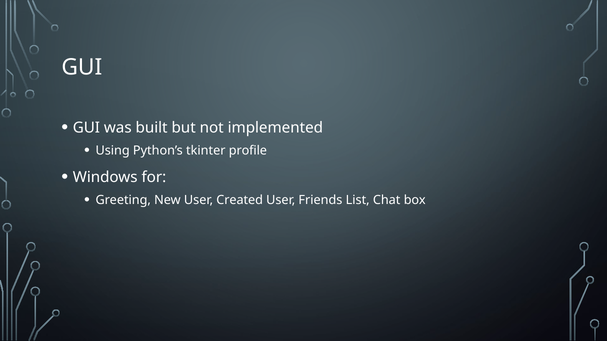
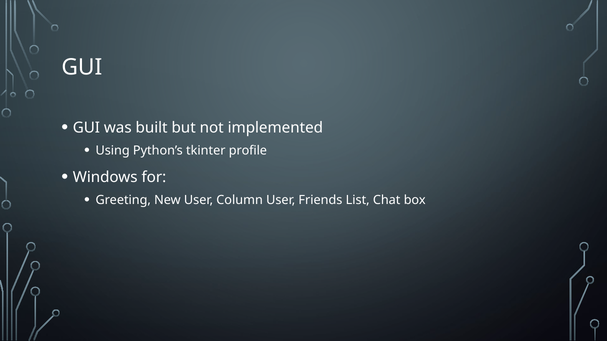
Created: Created -> Column
